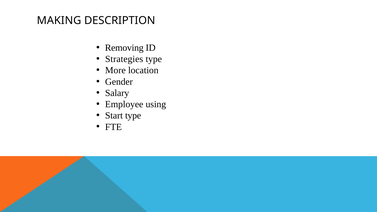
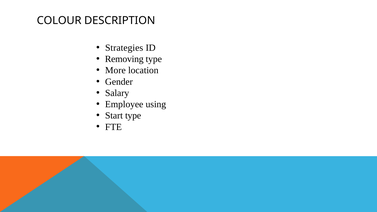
MAKING: MAKING -> COLOUR
Removing: Removing -> Strategies
Strategies: Strategies -> Removing
